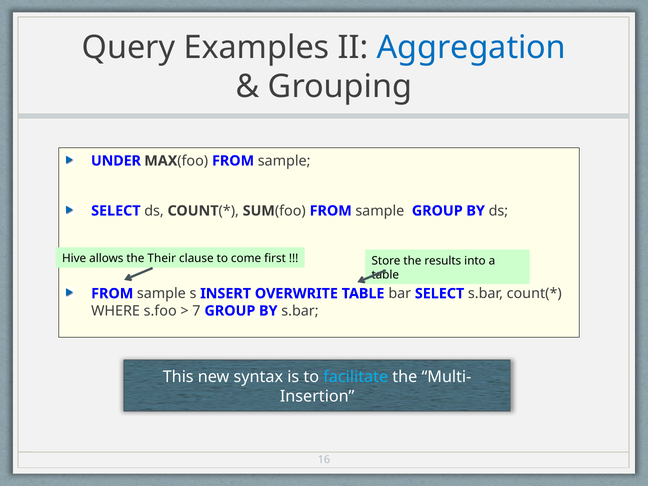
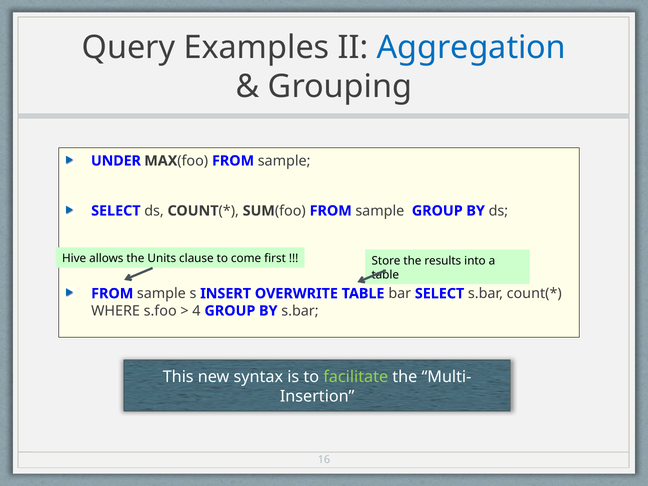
Their: Their -> Units
7: 7 -> 4
facilitate colour: light blue -> light green
